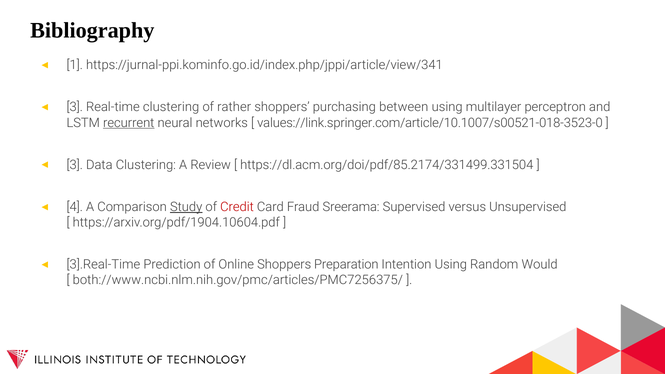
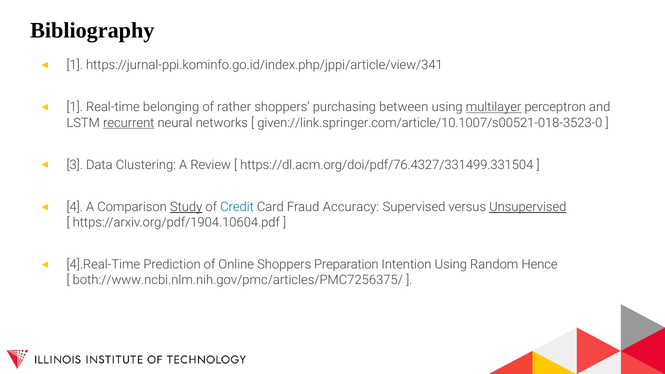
3 at (75, 107): 3 -> 1
Real-time clustering: clustering -> belonging
multilayer underline: none -> present
values://link.springer.com/article/10.1007/s00521-018-3523-0: values://link.springer.com/article/10.1007/s00521-018-3523-0 -> given://link.springer.com/article/10.1007/s00521-018-3523-0
https://dl.acm.org/doi/pdf/85.2174/331499.331504: https://dl.acm.org/doi/pdf/85.2174/331499.331504 -> https://dl.acm.org/doi/pdf/76.4327/331499.331504
Credit colour: red -> blue
Sreerama: Sreerama -> Accuracy
Unsupervised underline: none -> present
3].Real-Time: 3].Real-Time -> 4].Real-Time
Would: Would -> Hence
